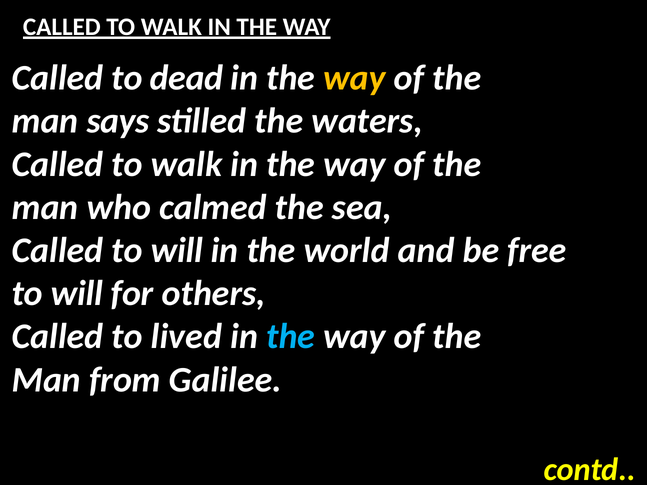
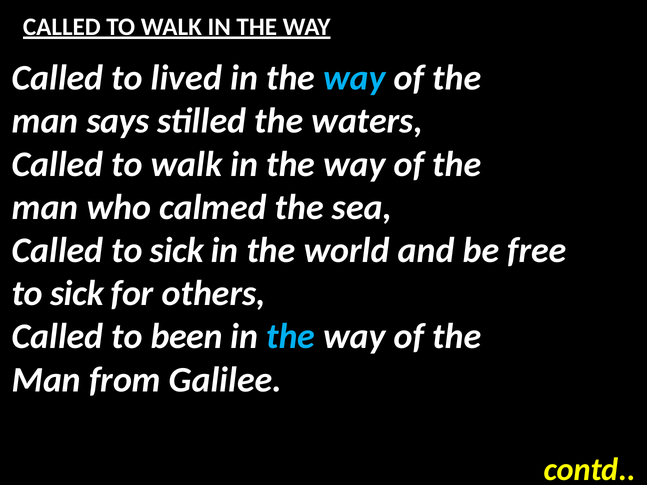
dead: dead -> lived
way at (355, 78) colour: yellow -> light blue
Called to will: will -> sick
will at (77, 294): will -> sick
lived: lived -> been
